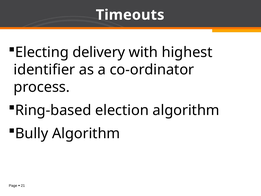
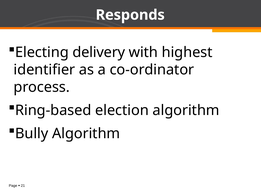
Timeouts: Timeouts -> Responds
